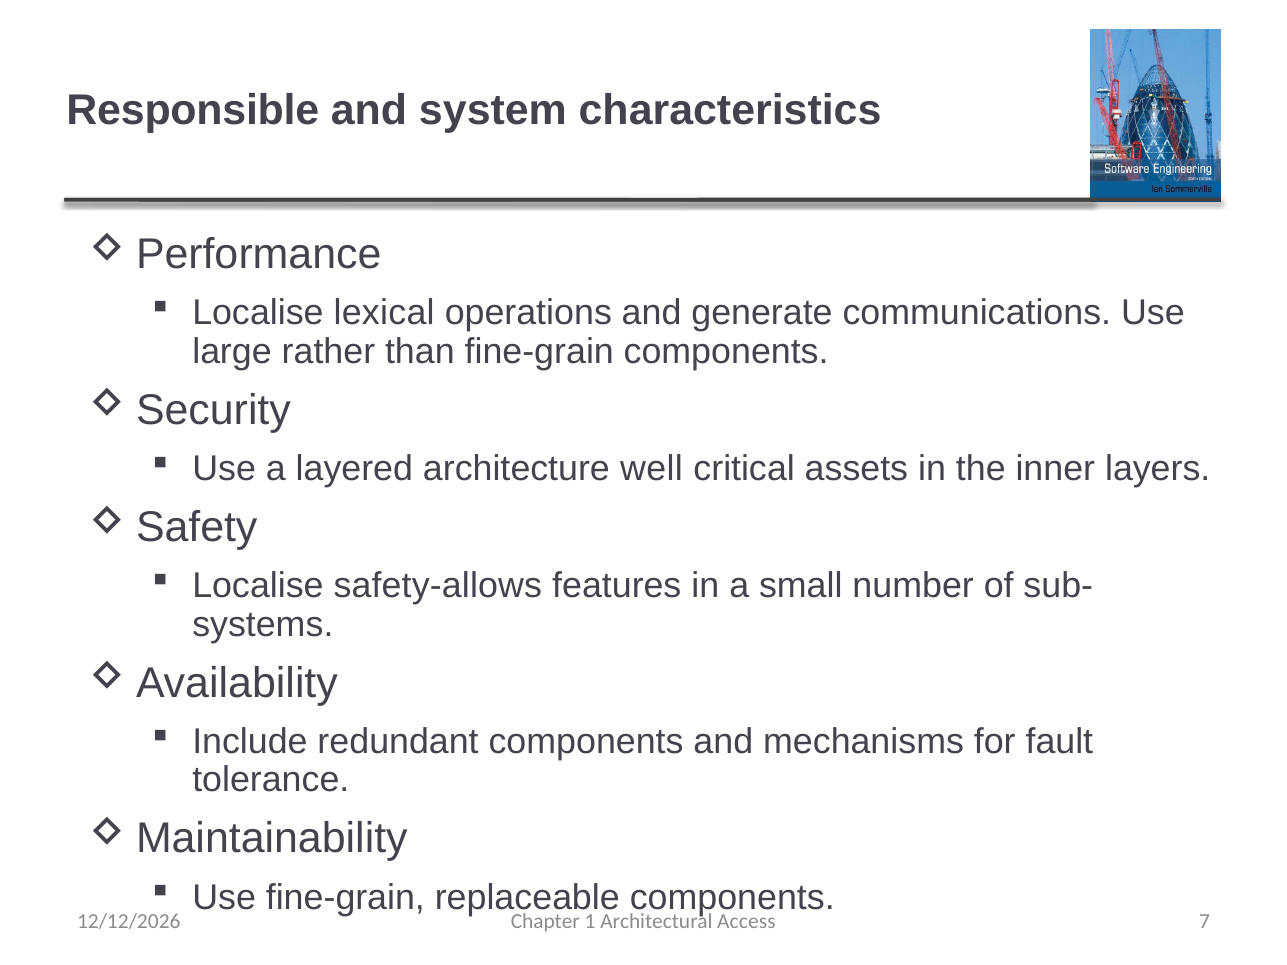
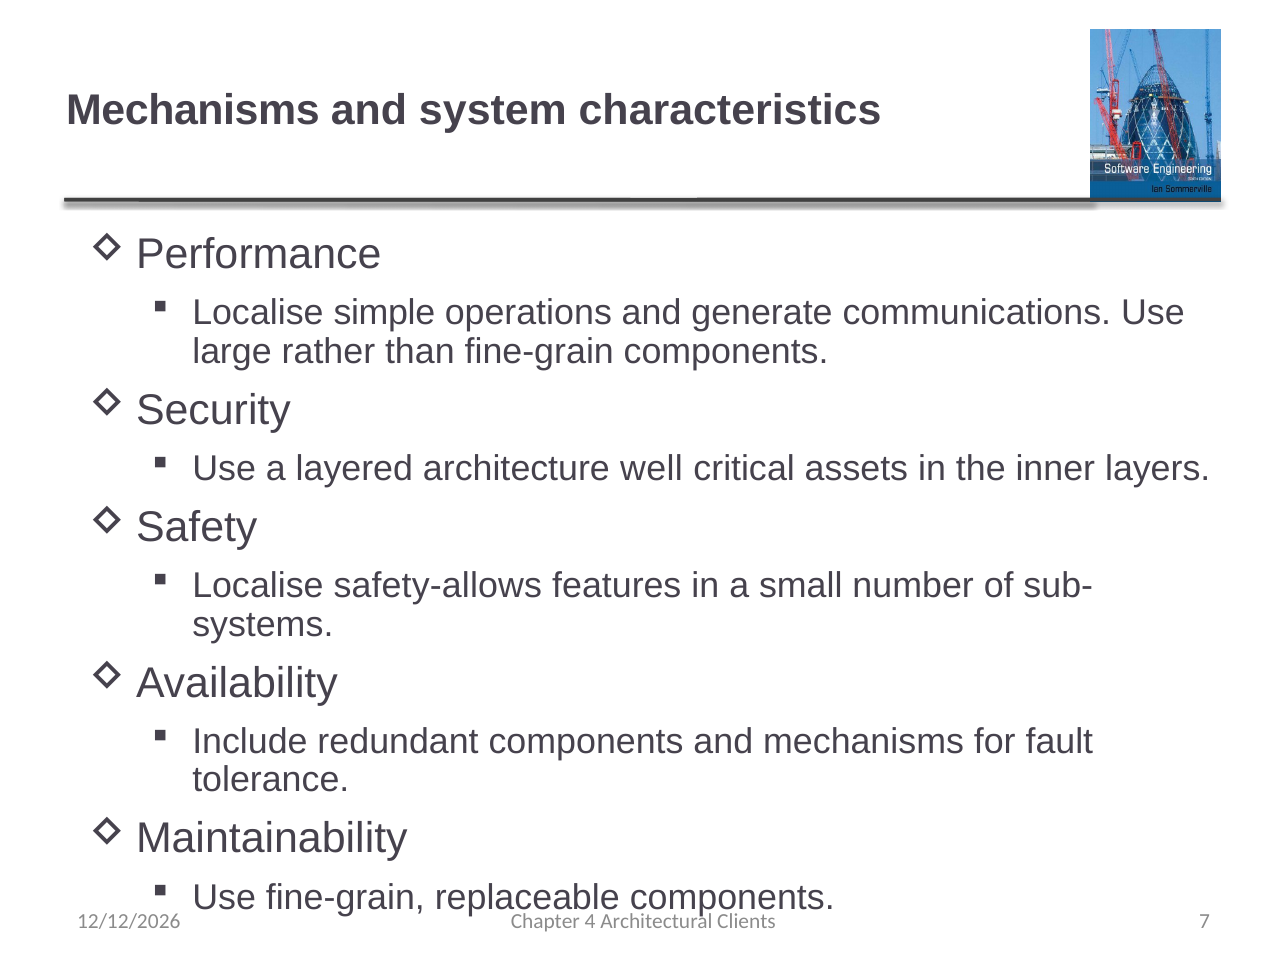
Responsible at (193, 111): Responsible -> Mechanisms
lexical: lexical -> simple
1: 1 -> 4
Access: Access -> Clients
